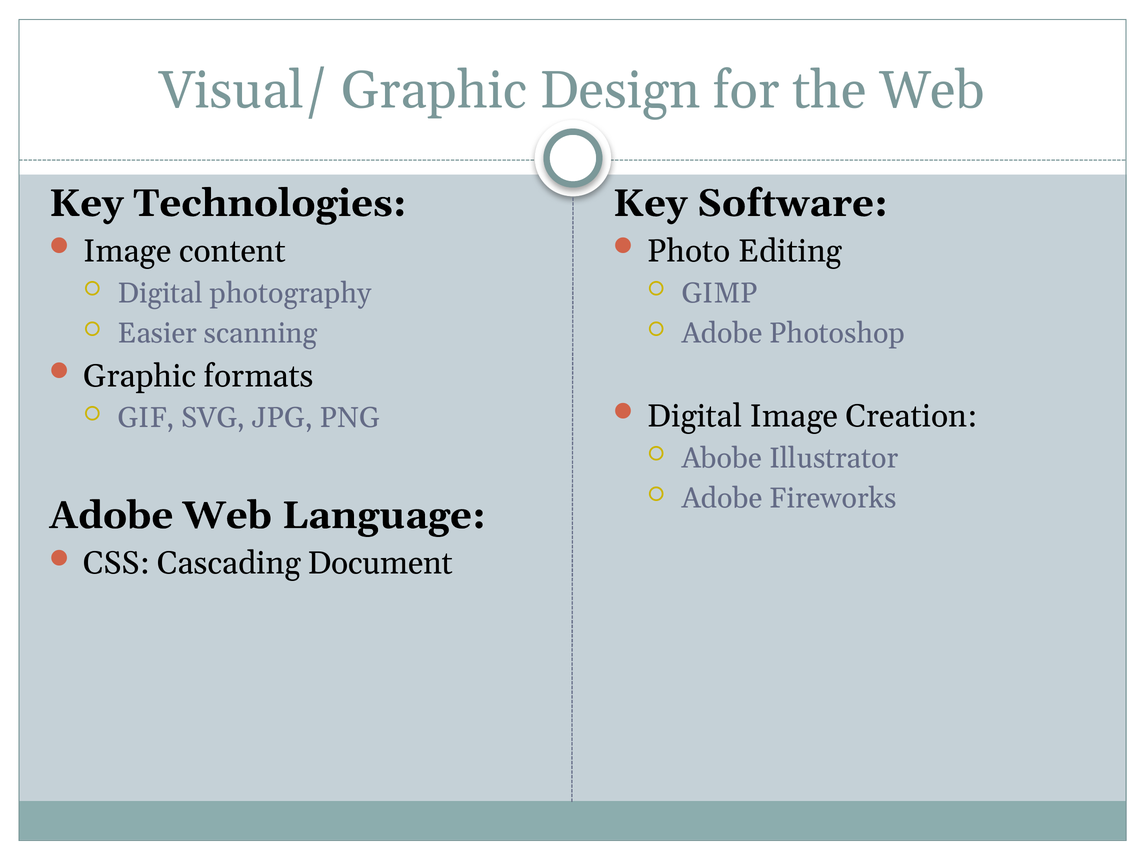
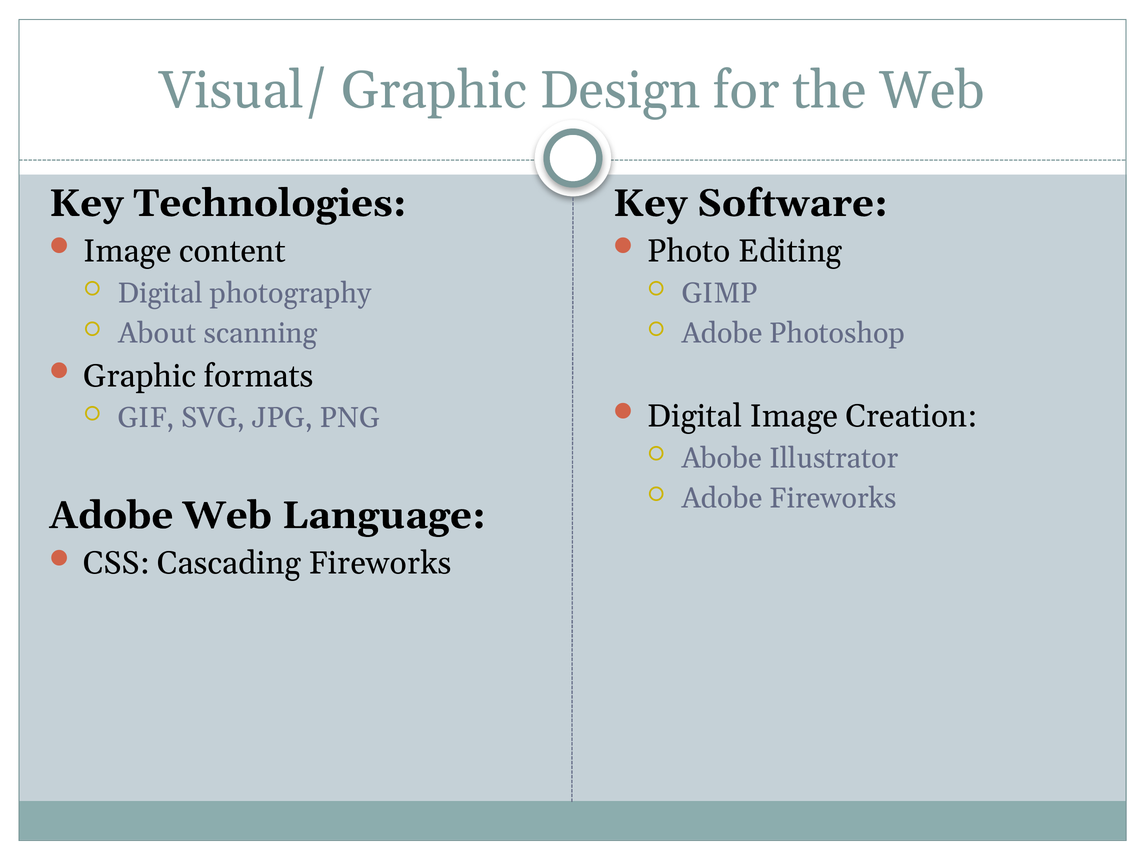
Easier: Easier -> About
Cascading Document: Document -> Fireworks
